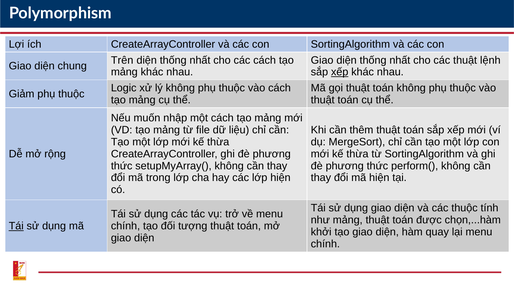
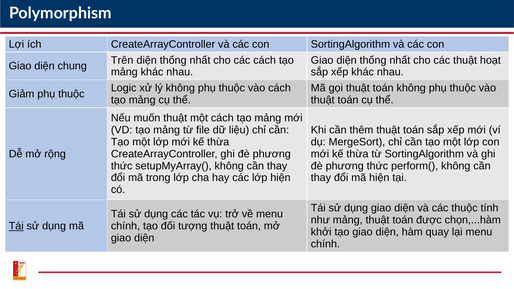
lệnh: lệnh -> hoạt
xếp at (340, 72) underline: present -> none
muốn nhập: nhập -> thuật
